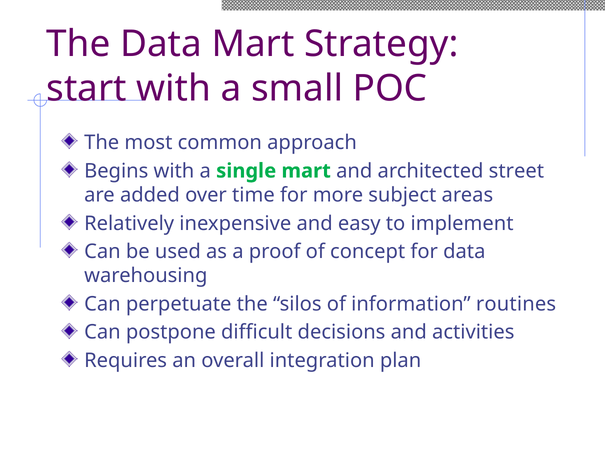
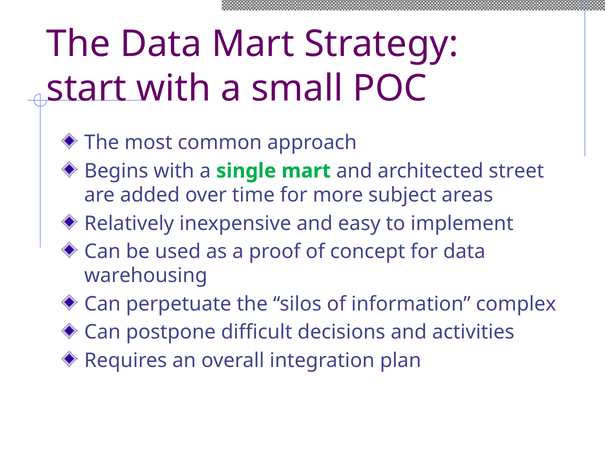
routines: routines -> complex
